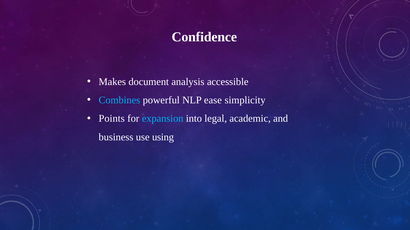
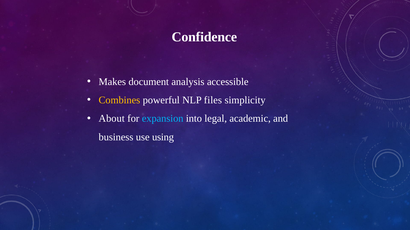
Combines colour: light blue -> yellow
ease: ease -> files
Points: Points -> About
